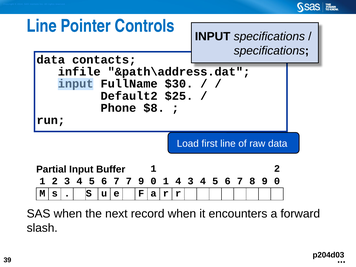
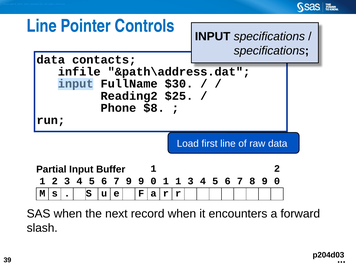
Default2: Default2 -> Reading2
7 7: 7 -> 9
1 4: 4 -> 1
